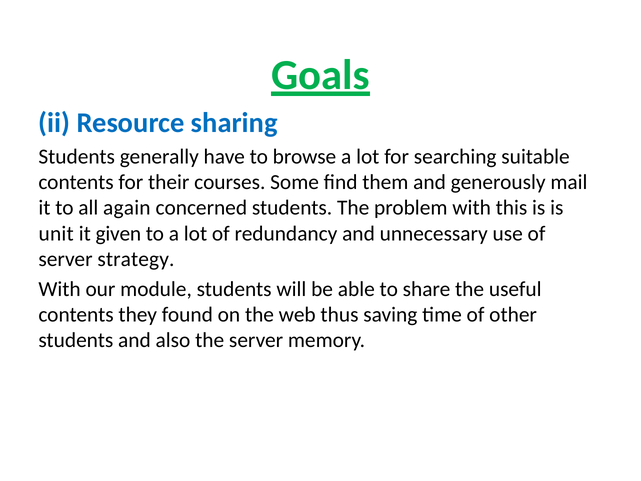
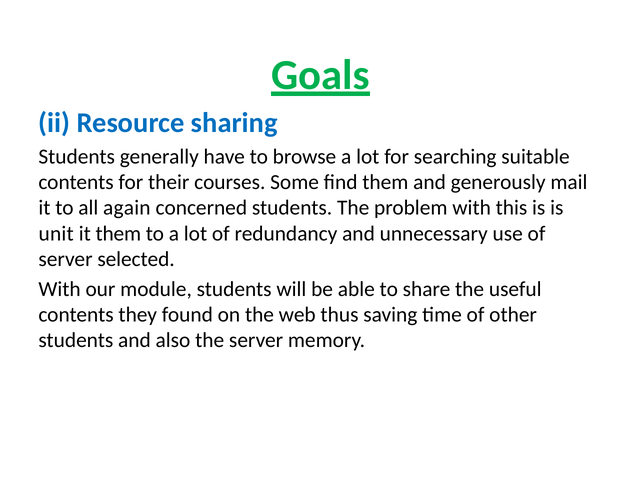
it given: given -> them
strategy: strategy -> selected
